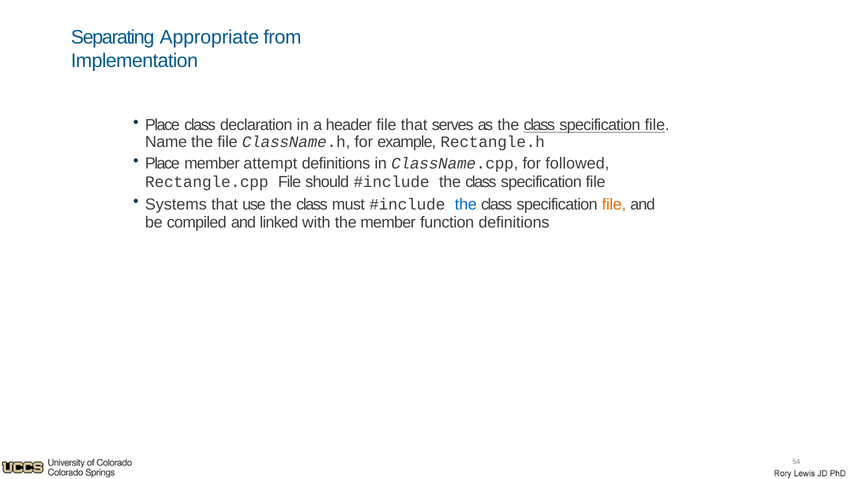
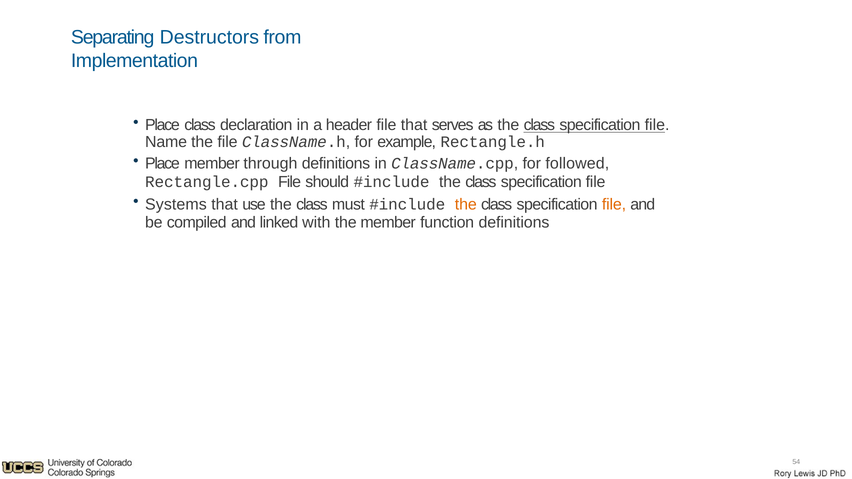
Appropriate: Appropriate -> Destructors
attempt: attempt -> through
the at (466, 204) colour: blue -> orange
